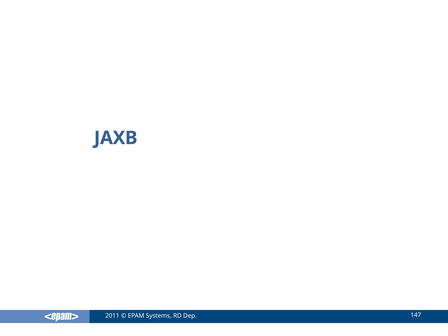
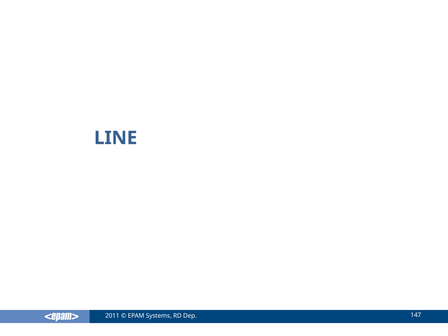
JAXB: JAXB -> LINE
